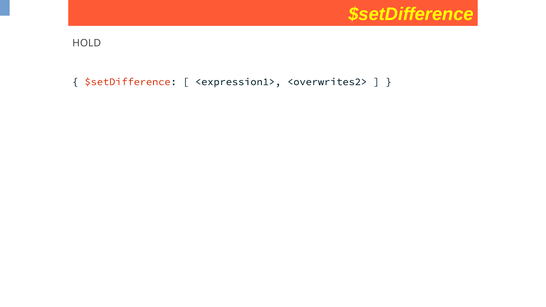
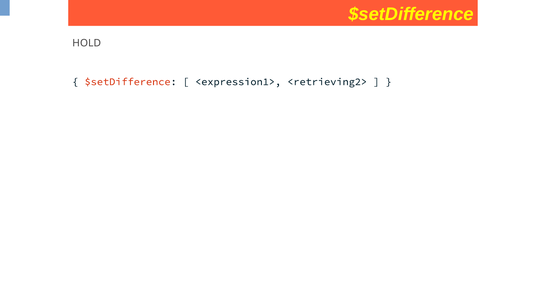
<overwrites2>: <overwrites2> -> <retrieving2>
